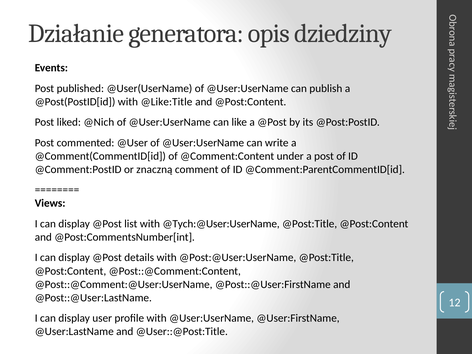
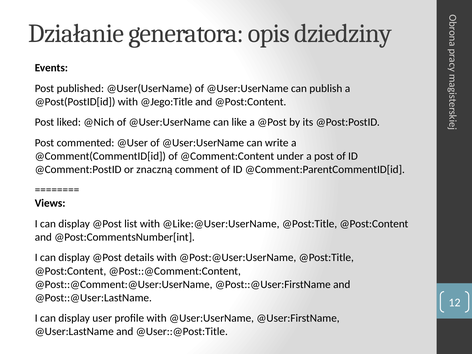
@Like:Title: @Like:Title -> @Jego:Title
@Tych:@User:UserName: @Tych:@User:UserName -> @Like:@User:UserName
